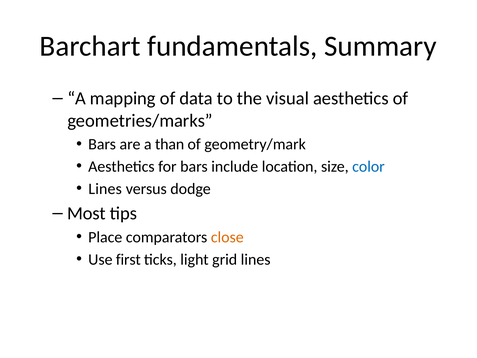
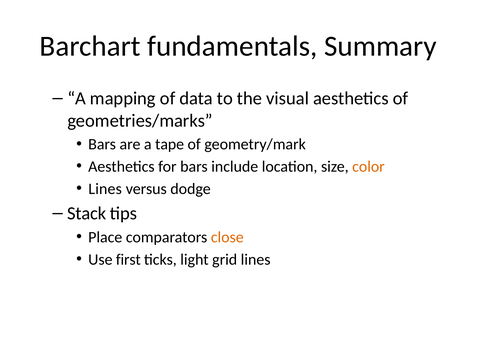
than: than -> tape
color colour: blue -> orange
Most: Most -> Stack
